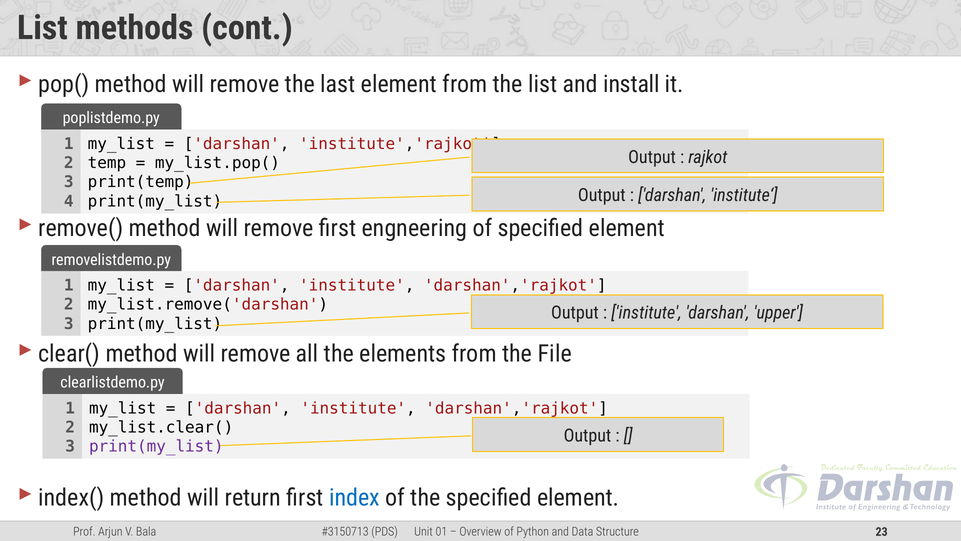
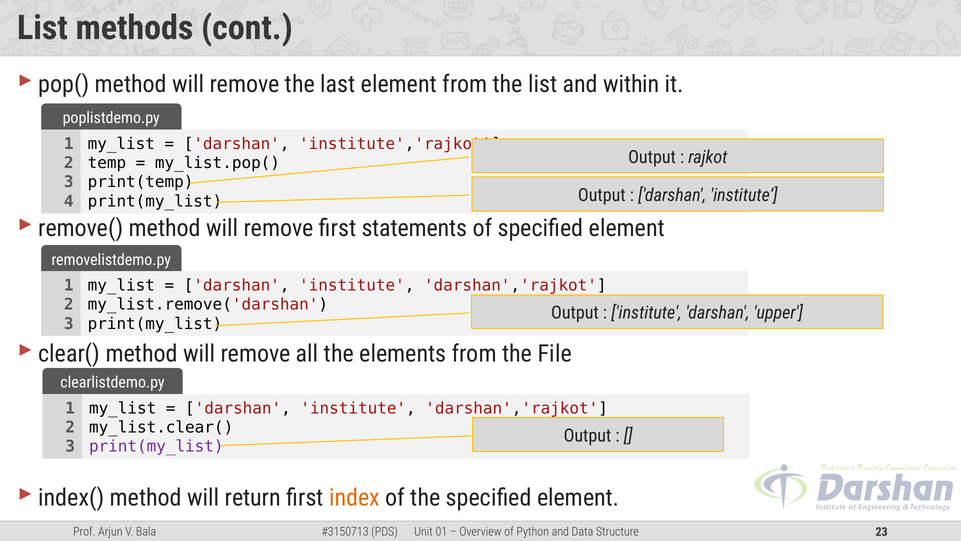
install: install -> within
engneering: engneering -> statements
index colour: blue -> orange
